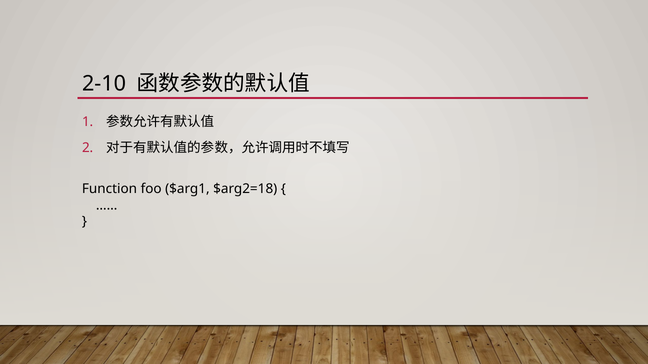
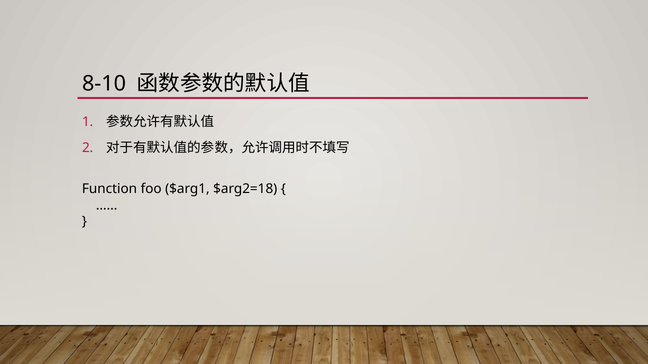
2-10: 2-10 -> 8-10
